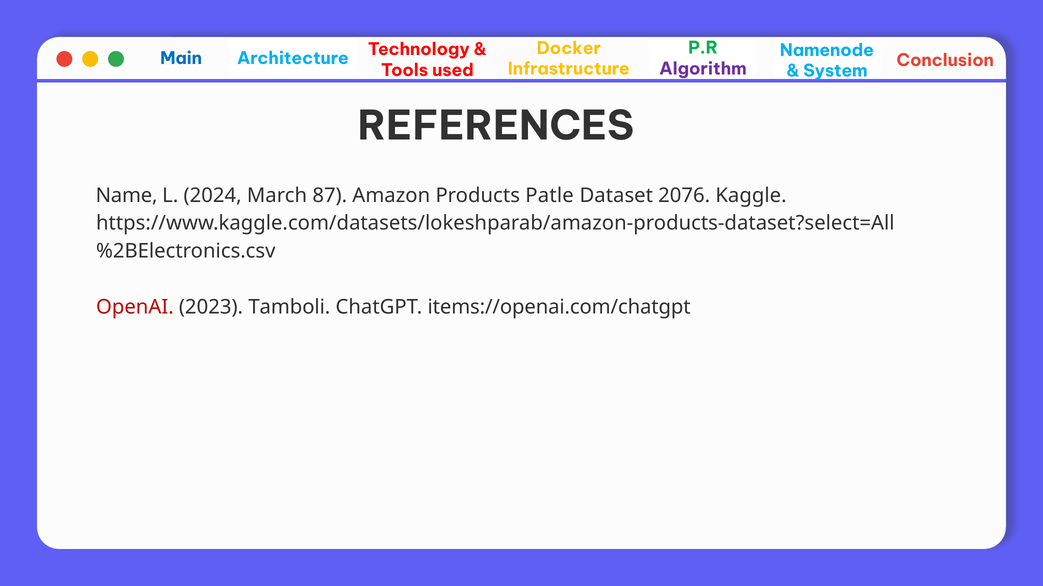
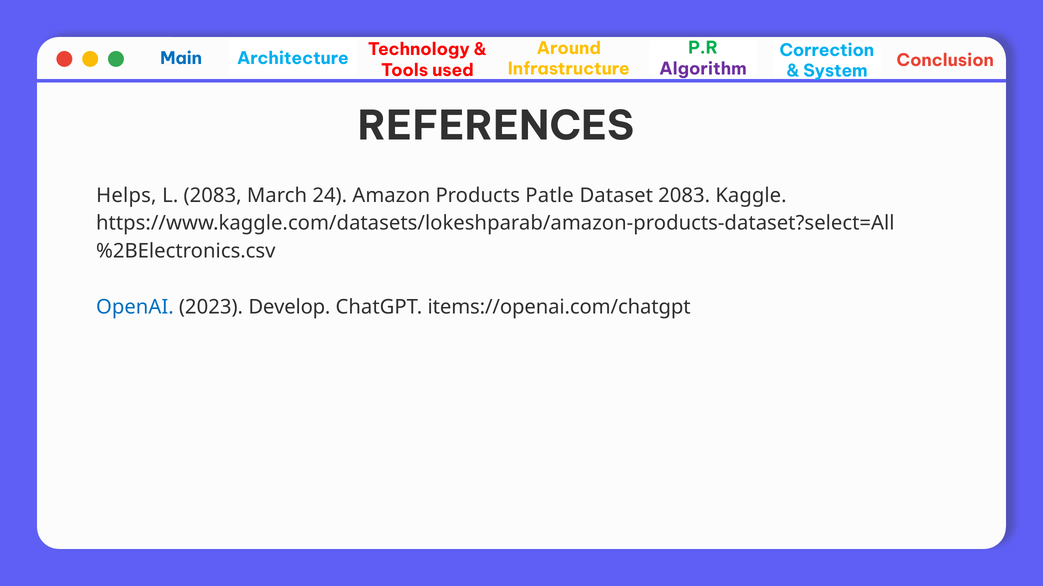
Docker: Docker -> Around
Namenode: Namenode -> Correction
Name: Name -> Helps
L 2024: 2024 -> 2083
87: 87 -> 24
Dataset 2076: 2076 -> 2083
OpenAI colour: red -> blue
Tamboli: Tamboli -> Develop
